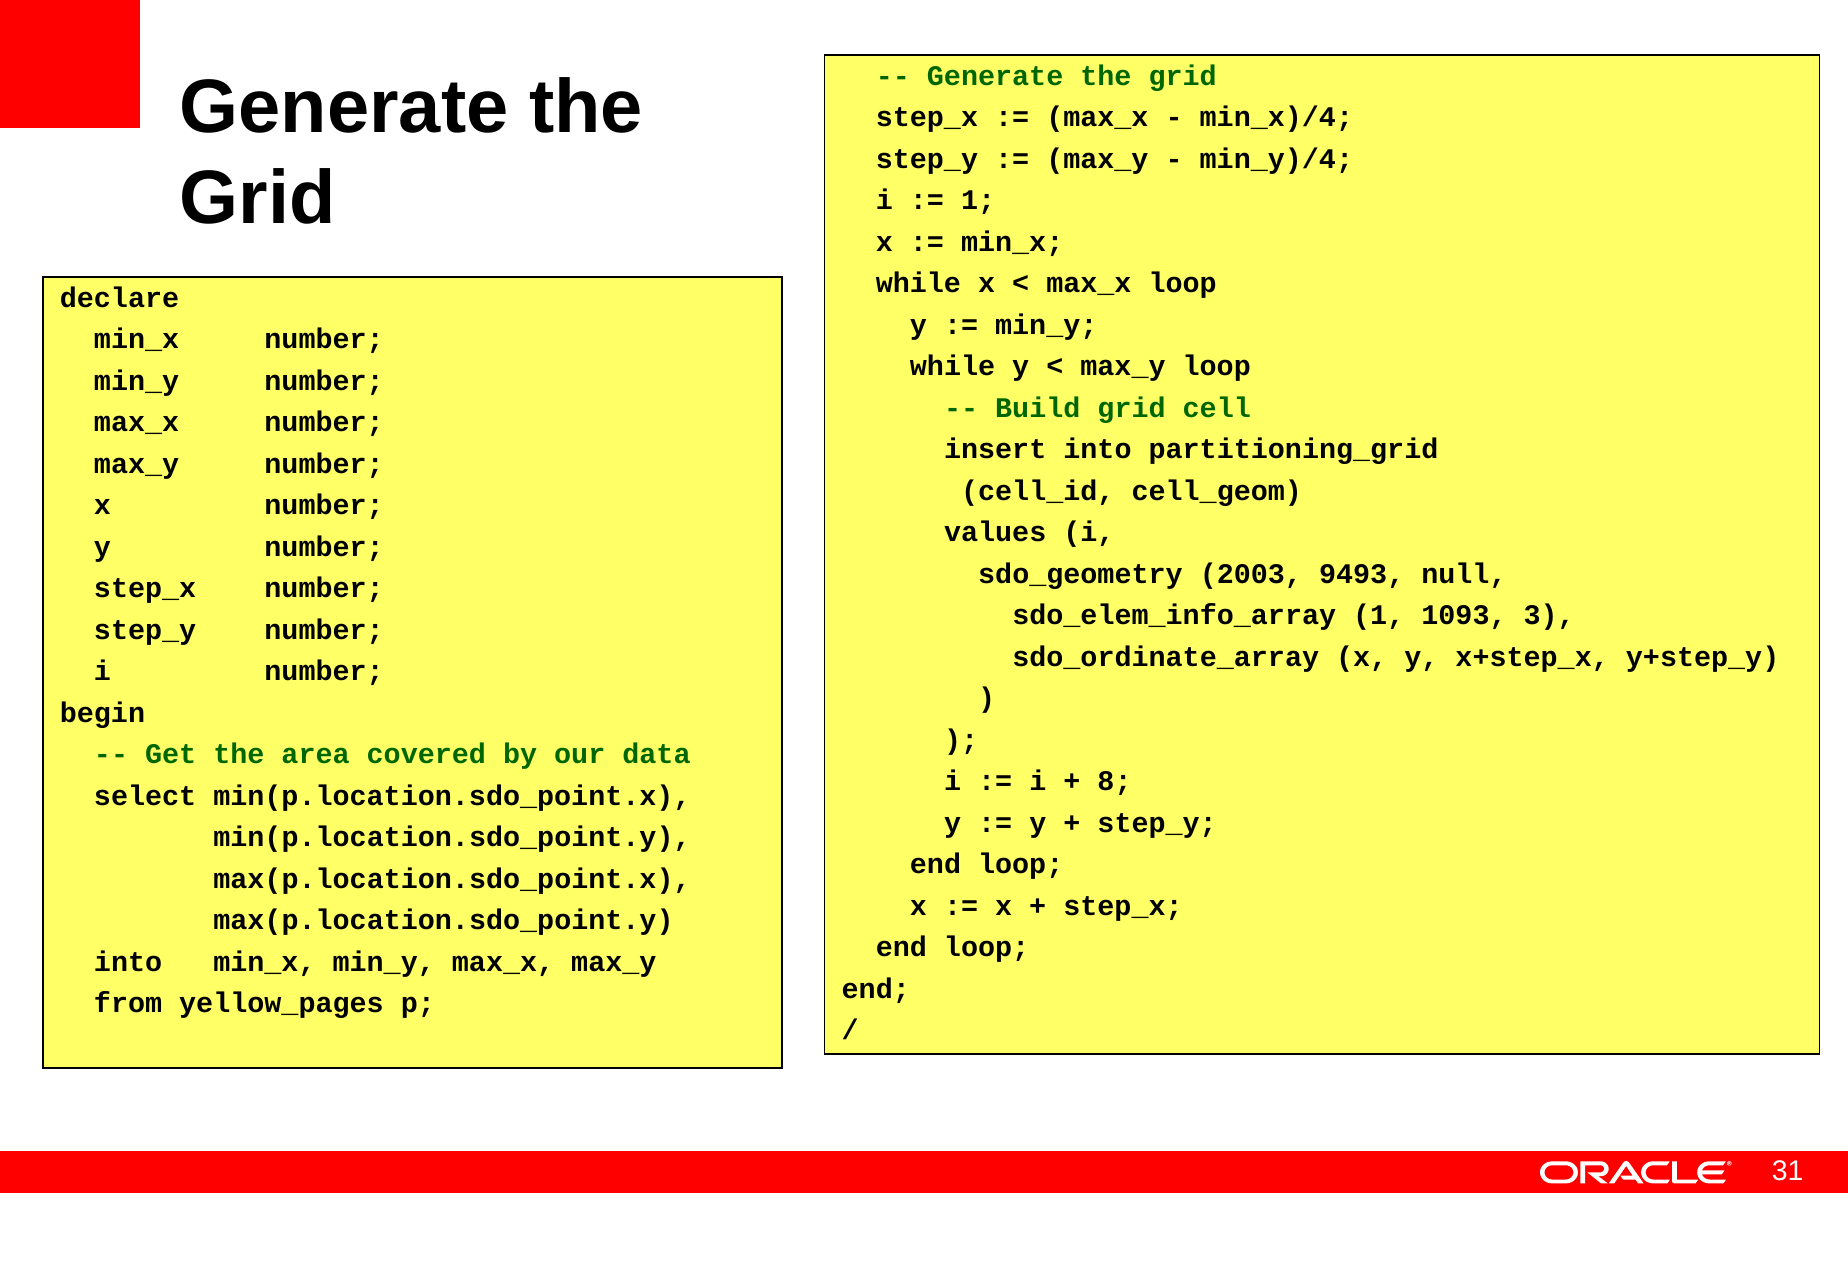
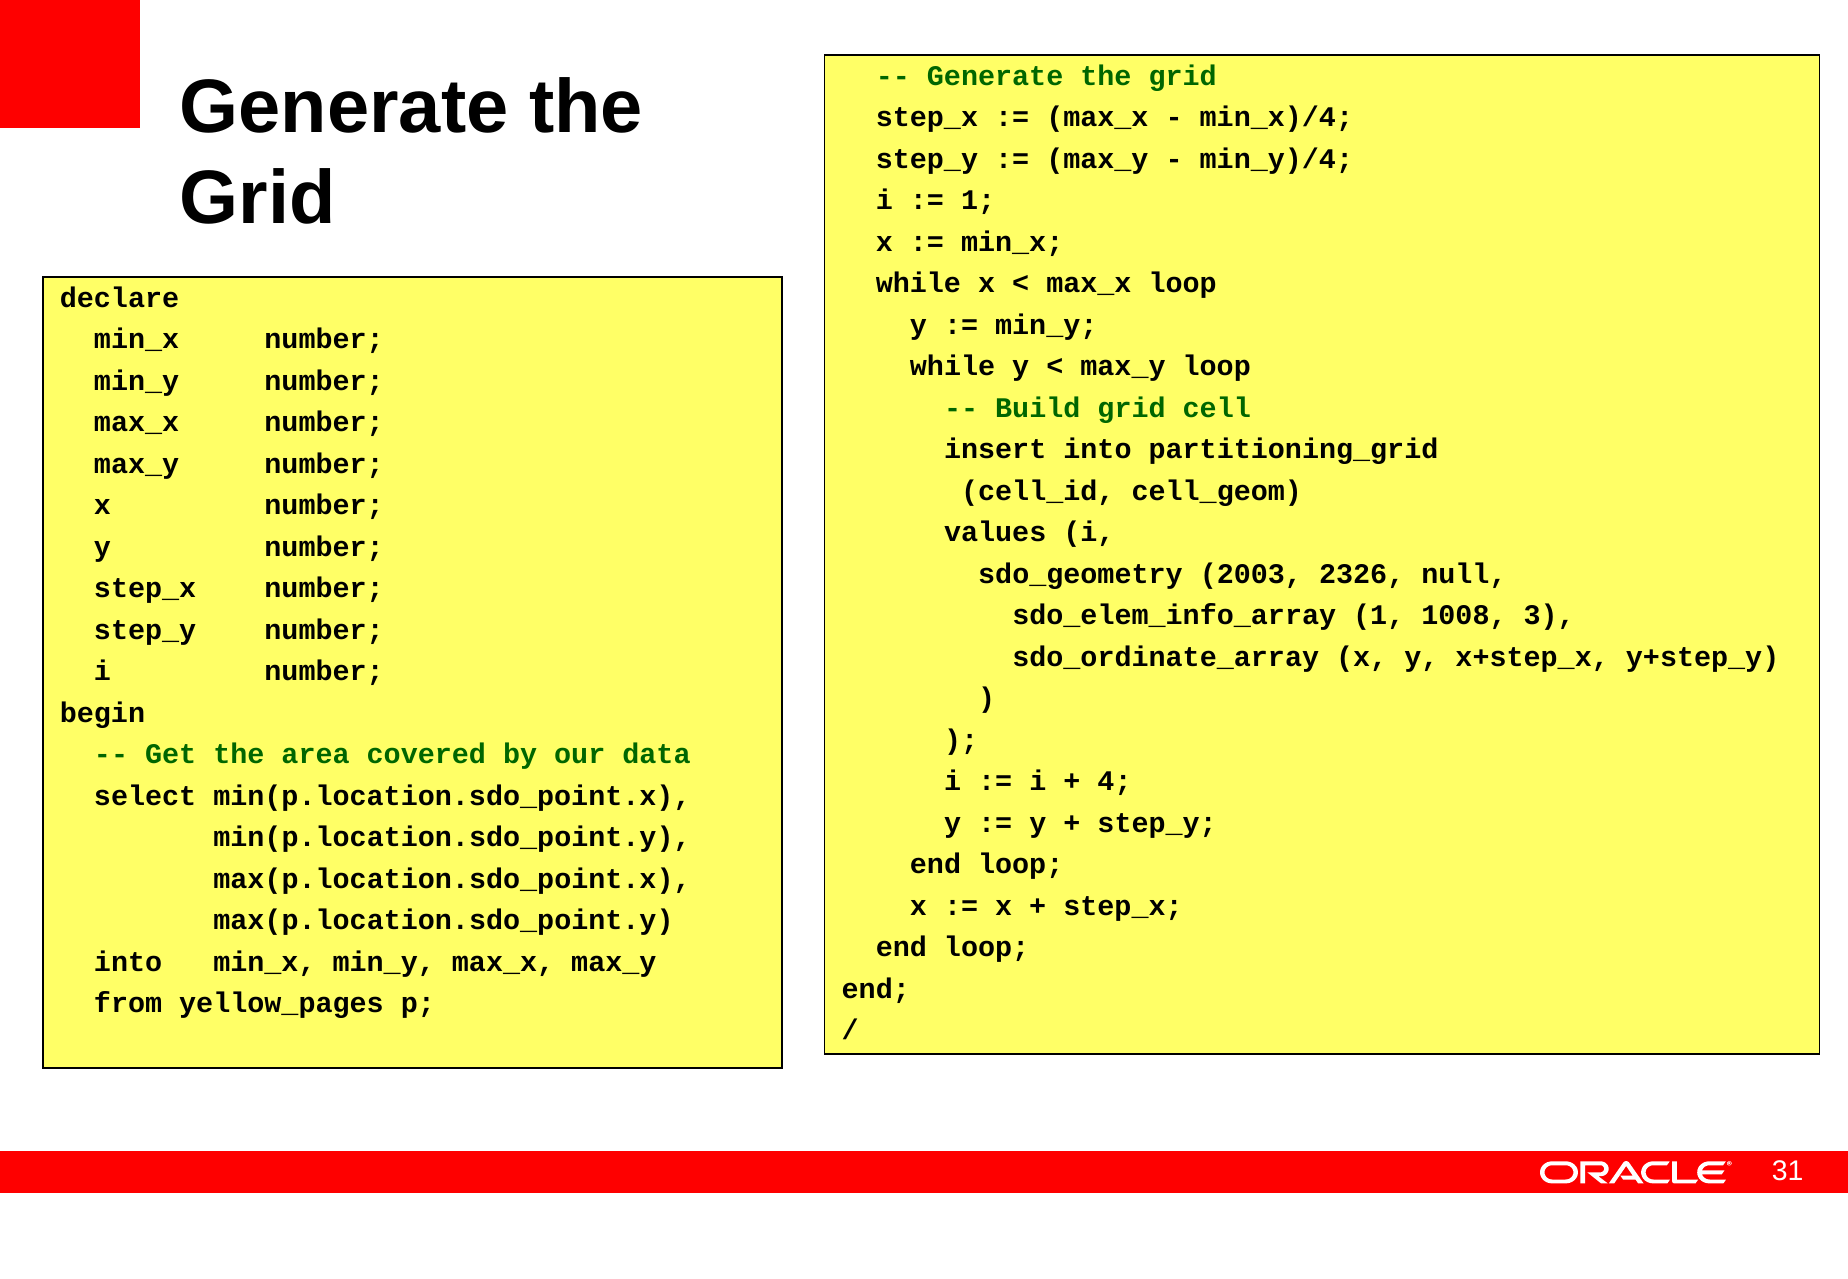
9493: 9493 -> 2326
1093: 1093 -> 1008
8: 8 -> 4
